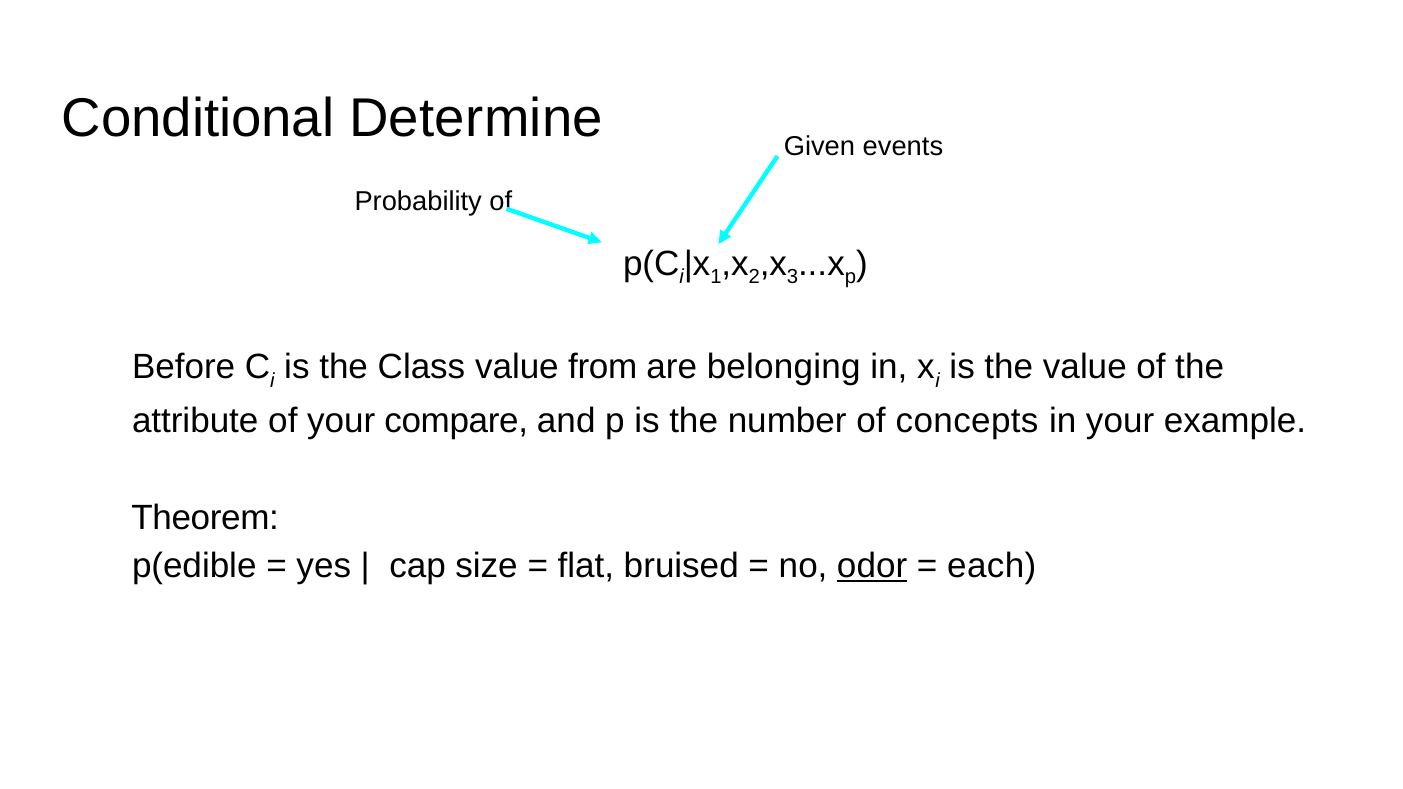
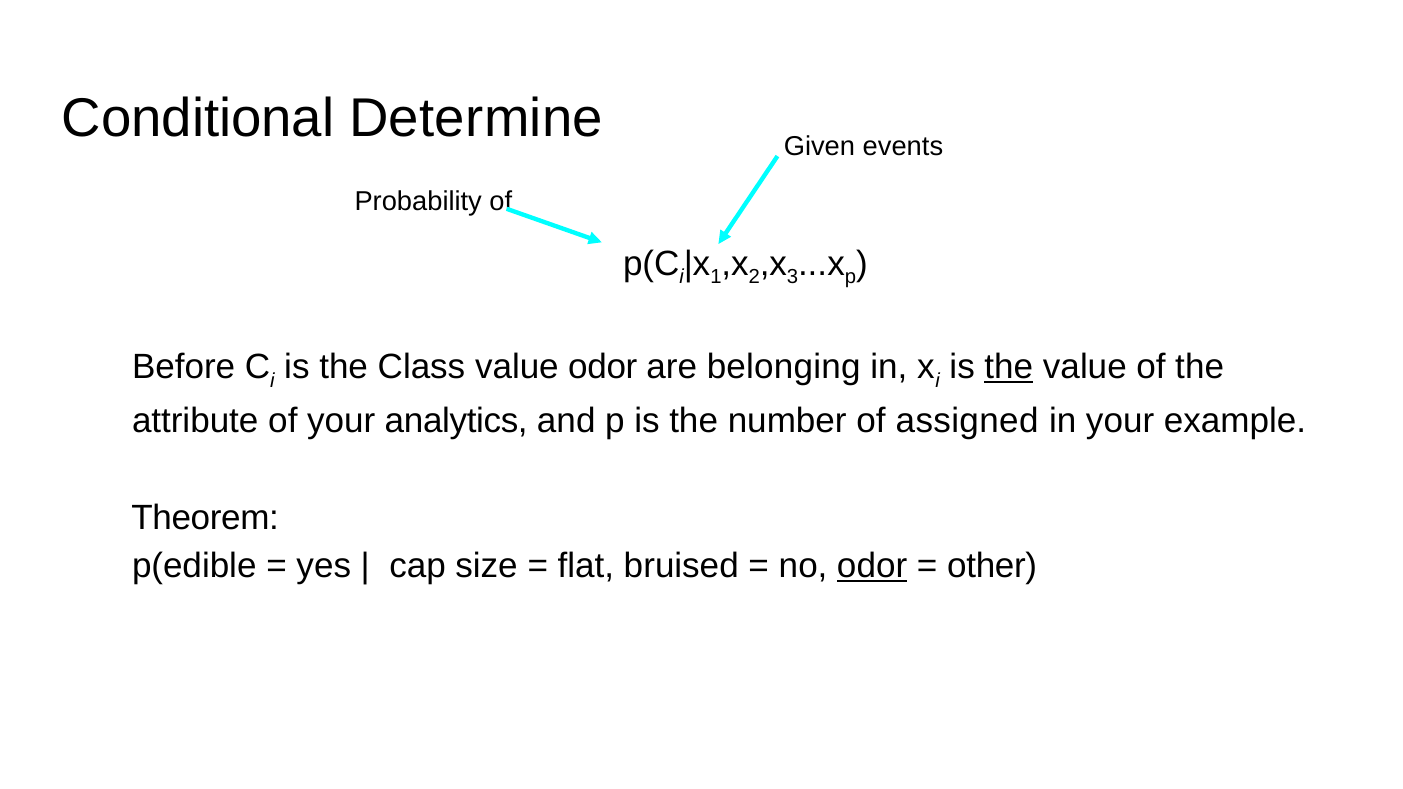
value from: from -> odor
the at (1009, 367) underline: none -> present
compare: compare -> analytics
concepts: concepts -> assigned
each: each -> other
